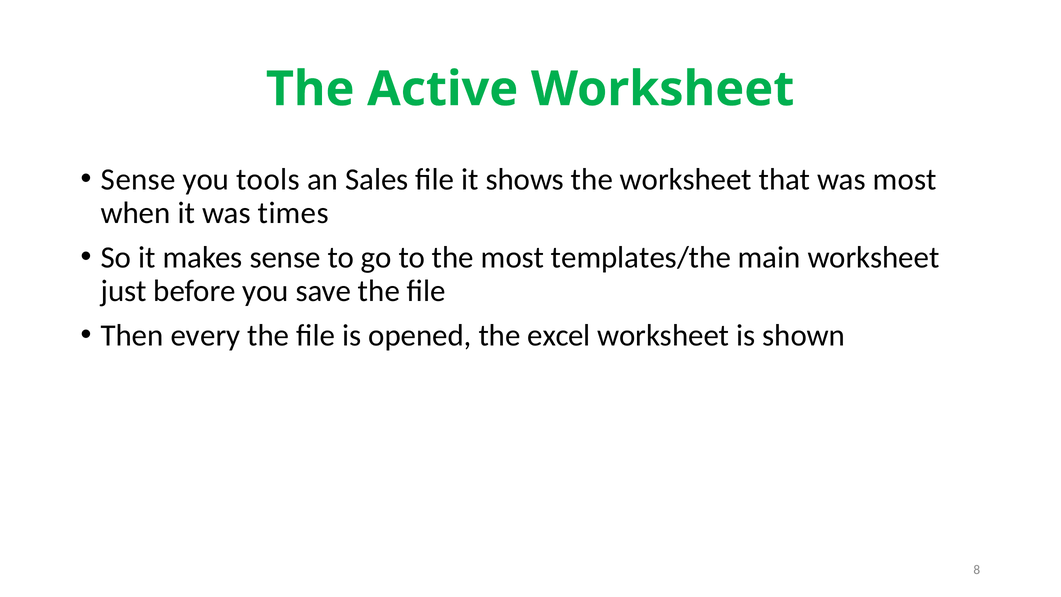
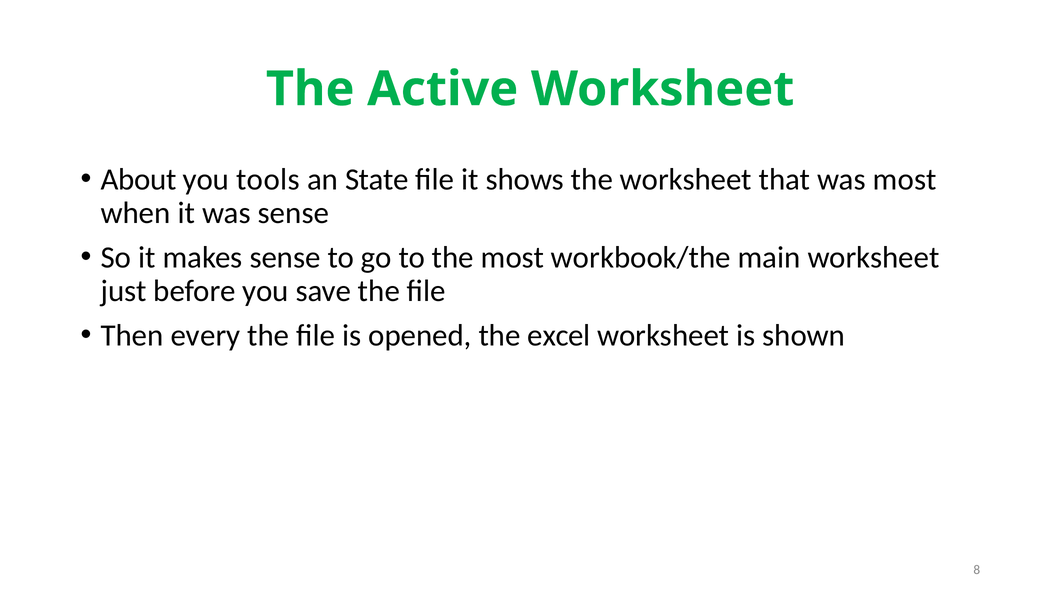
Sense at (138, 179): Sense -> About
Sales: Sales -> State
was times: times -> sense
templates/the: templates/the -> workbook/the
